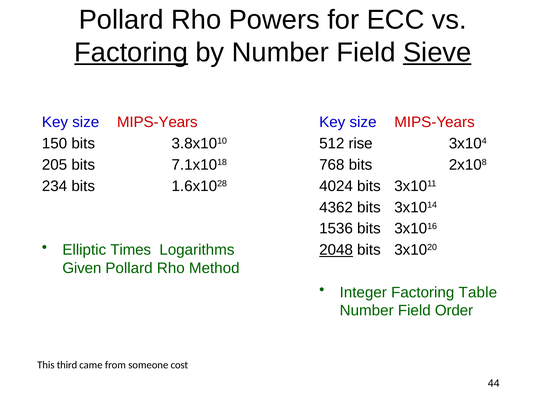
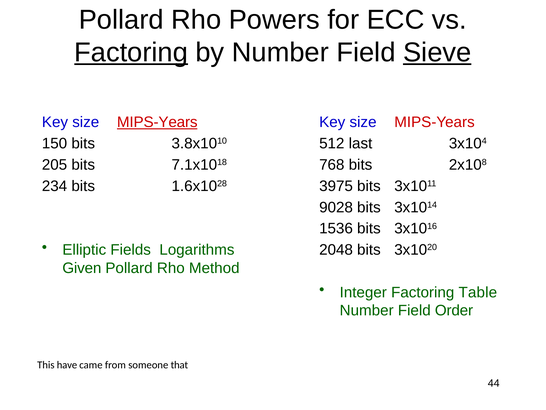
MIPS-Years at (157, 122) underline: none -> present
rise: rise -> last
4024: 4024 -> 3975
4362: 4362 -> 9028
Times: Times -> Fields
2048 underline: present -> none
third: third -> have
cost: cost -> that
